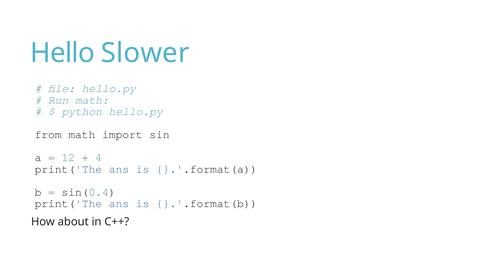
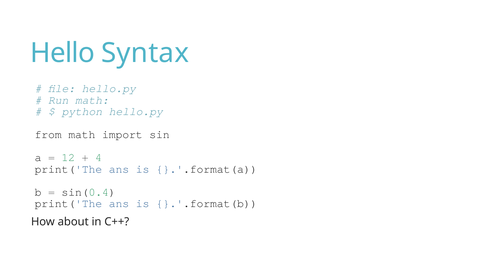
Slower: Slower -> Syntax
